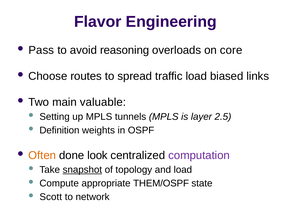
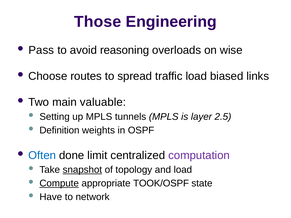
Flavor: Flavor -> Those
core: core -> wise
Often colour: orange -> blue
look: look -> limit
Compute underline: none -> present
THEM/OSPF: THEM/OSPF -> TOOK/OSPF
Scott: Scott -> Have
